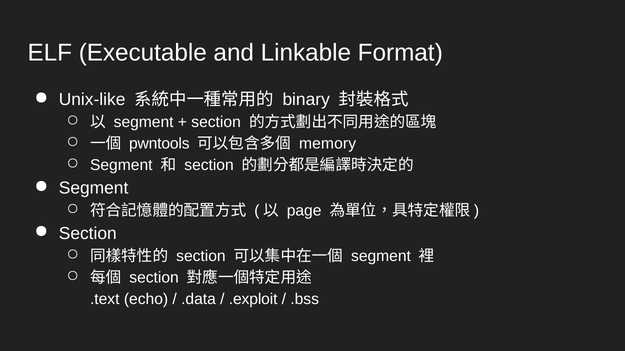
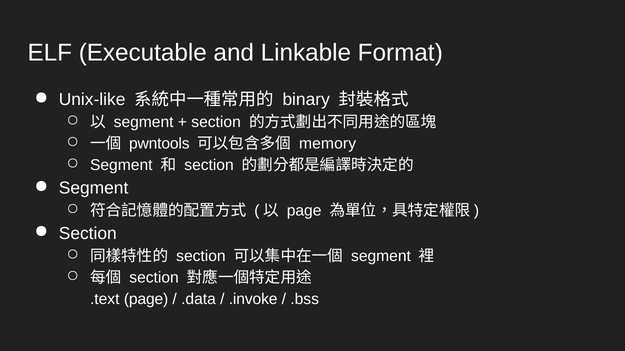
.text echo: echo -> page
.exploit: .exploit -> .invoke
